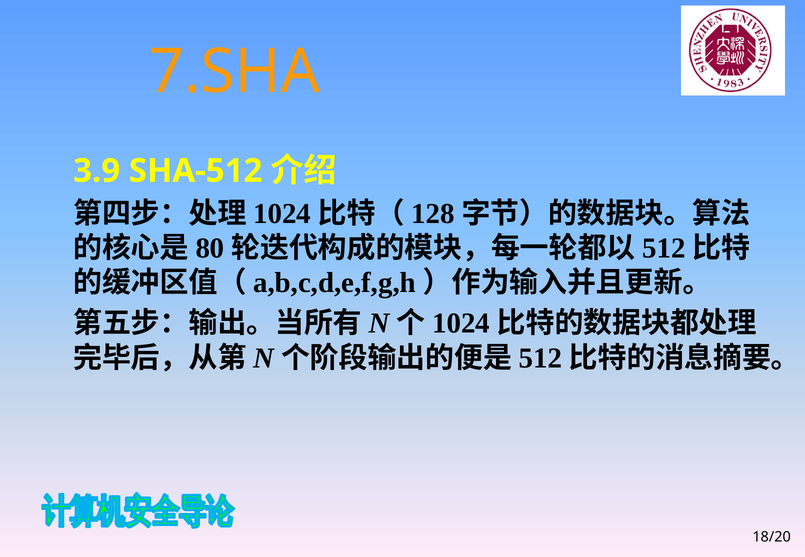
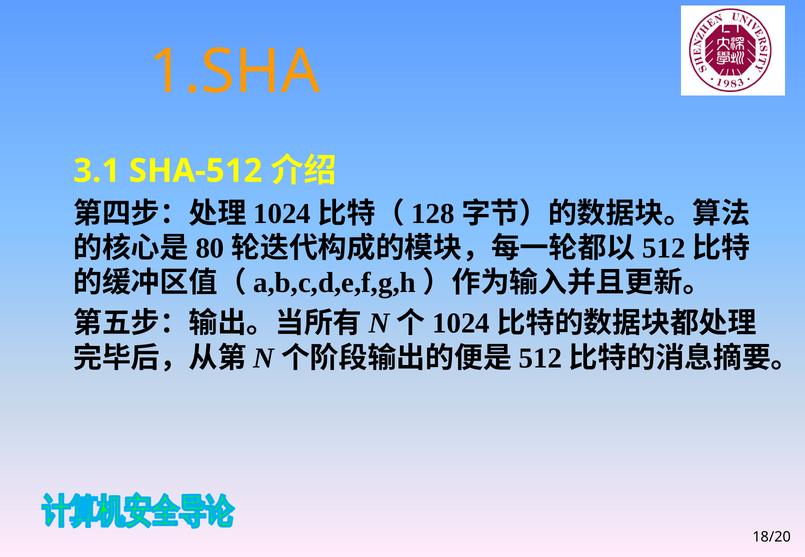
7.SHA: 7.SHA -> 1.SHA
3.9: 3.9 -> 3.1
